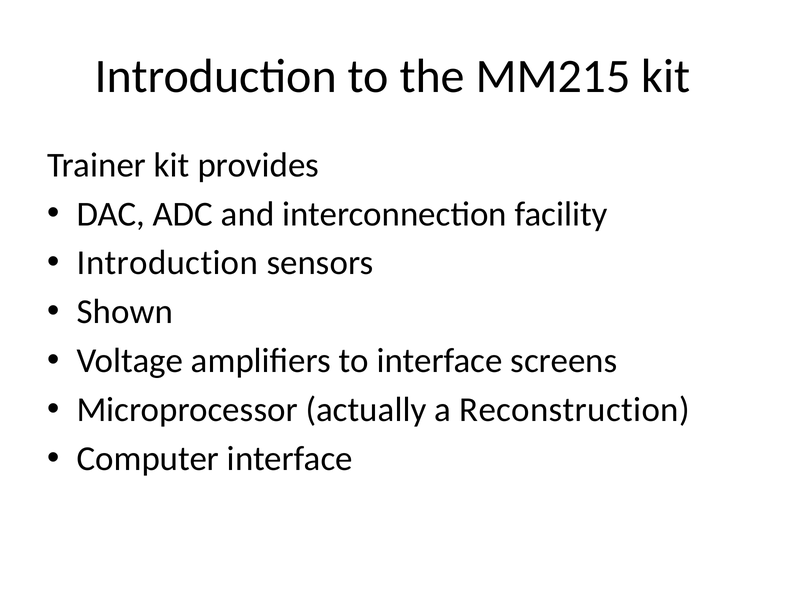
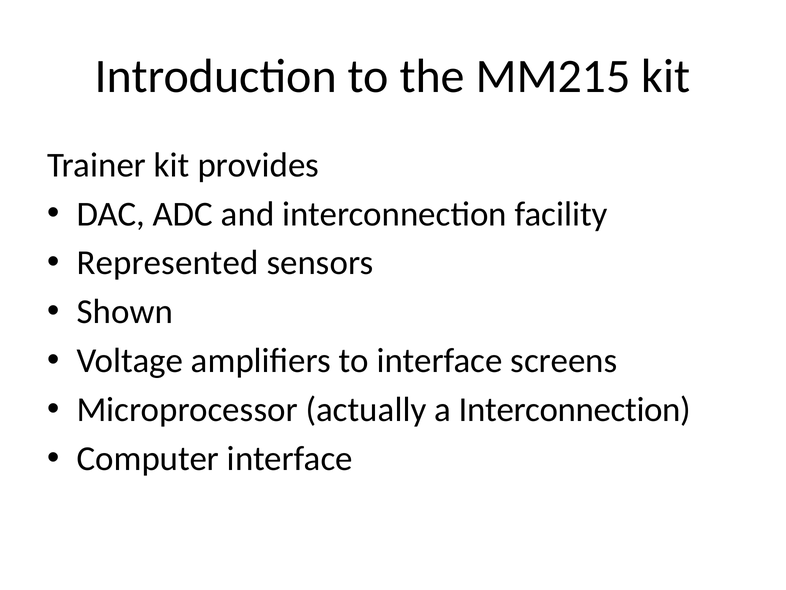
Introduction at (167, 263): Introduction -> Represented
a Reconstruction: Reconstruction -> Interconnection
